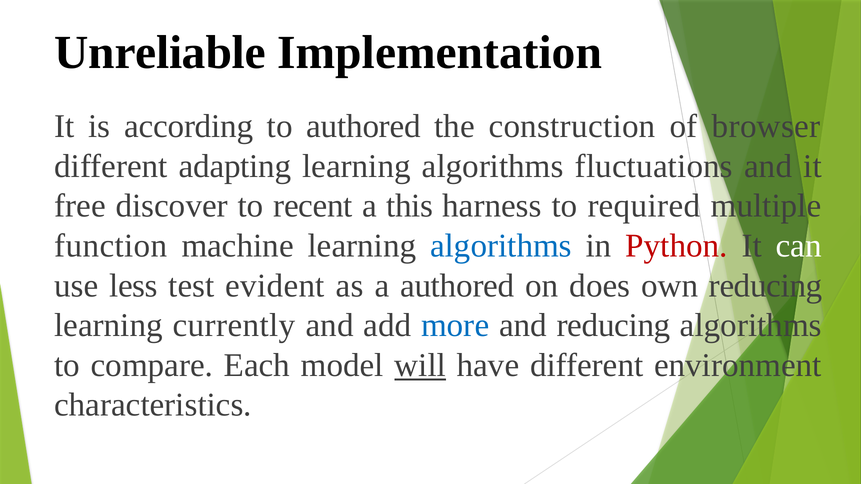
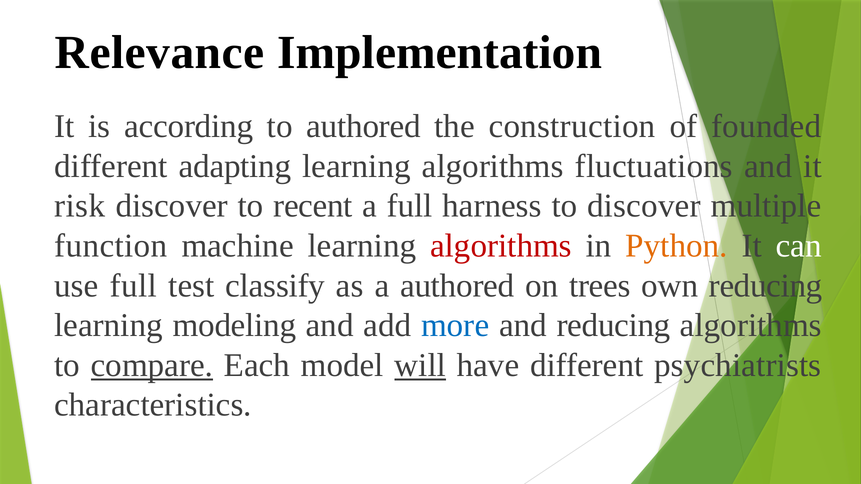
Unreliable: Unreliable -> Relevance
browser: browser -> founded
free: free -> risk
a this: this -> full
to required: required -> discover
algorithms at (501, 246) colour: blue -> red
Python colour: red -> orange
use less: less -> full
evident: evident -> classify
does: does -> trees
currently: currently -> modeling
compare underline: none -> present
environment: environment -> psychiatrists
